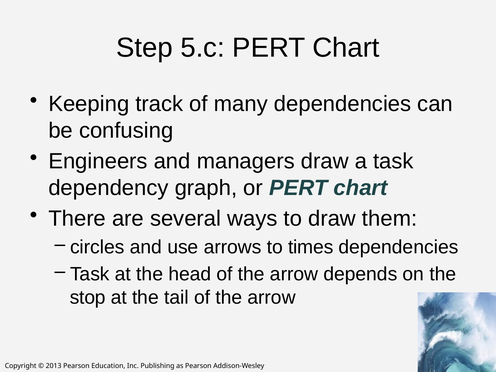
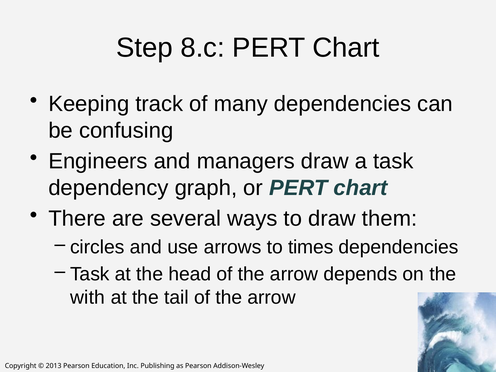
5.c: 5.c -> 8.c
stop: stop -> with
